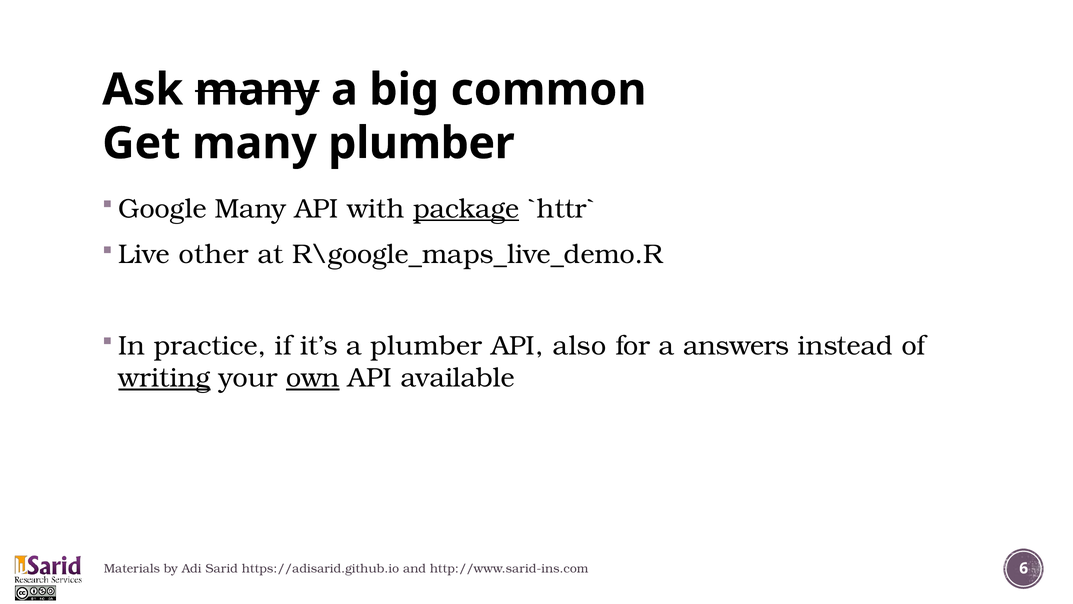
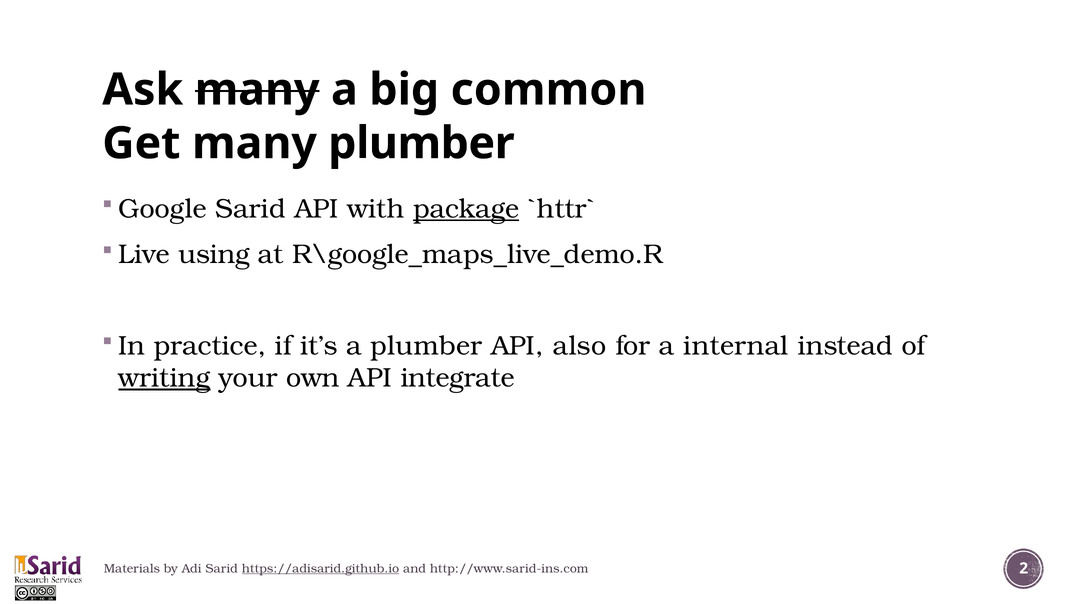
Many at (251, 209): Many -> Sarid
other: other -> using
answers: answers -> internal
own underline: present -> none
available: available -> integrate
https://adisarid.github.io underline: none -> present
6: 6 -> 2
